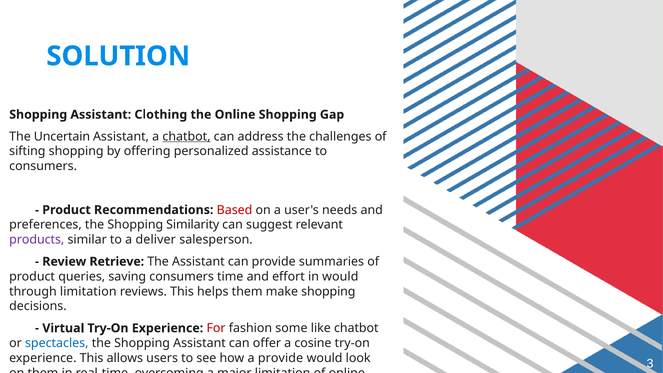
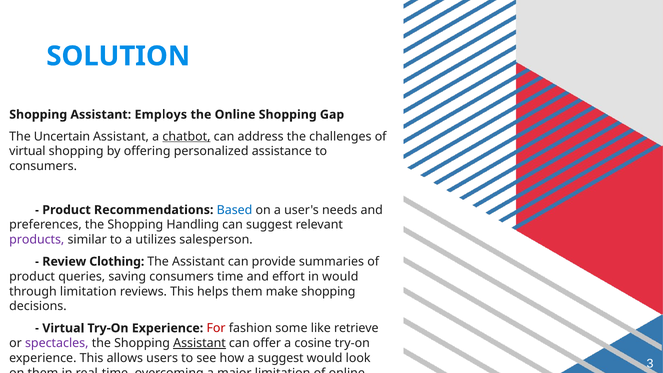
Clothing: Clothing -> Employs
sifting at (27, 151): sifting -> virtual
Based colour: red -> blue
Similarity: Similarity -> Handling
deliver: deliver -> utilizes
Retrieve: Retrieve -> Clothing
like chatbot: chatbot -> retrieve
spectacles colour: blue -> purple
Assistant at (199, 343) underline: none -> present
a provide: provide -> suggest
